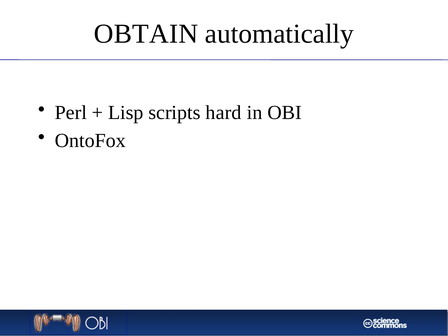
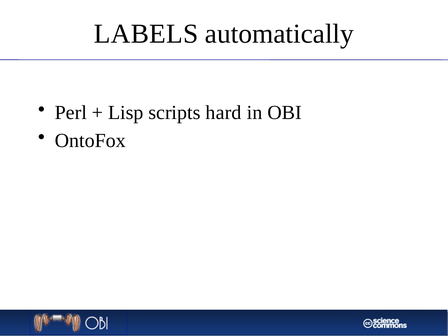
OBTAIN: OBTAIN -> LABELS
